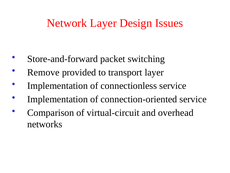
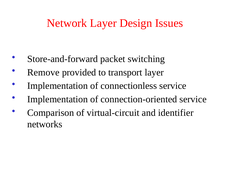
overhead: overhead -> identifier
